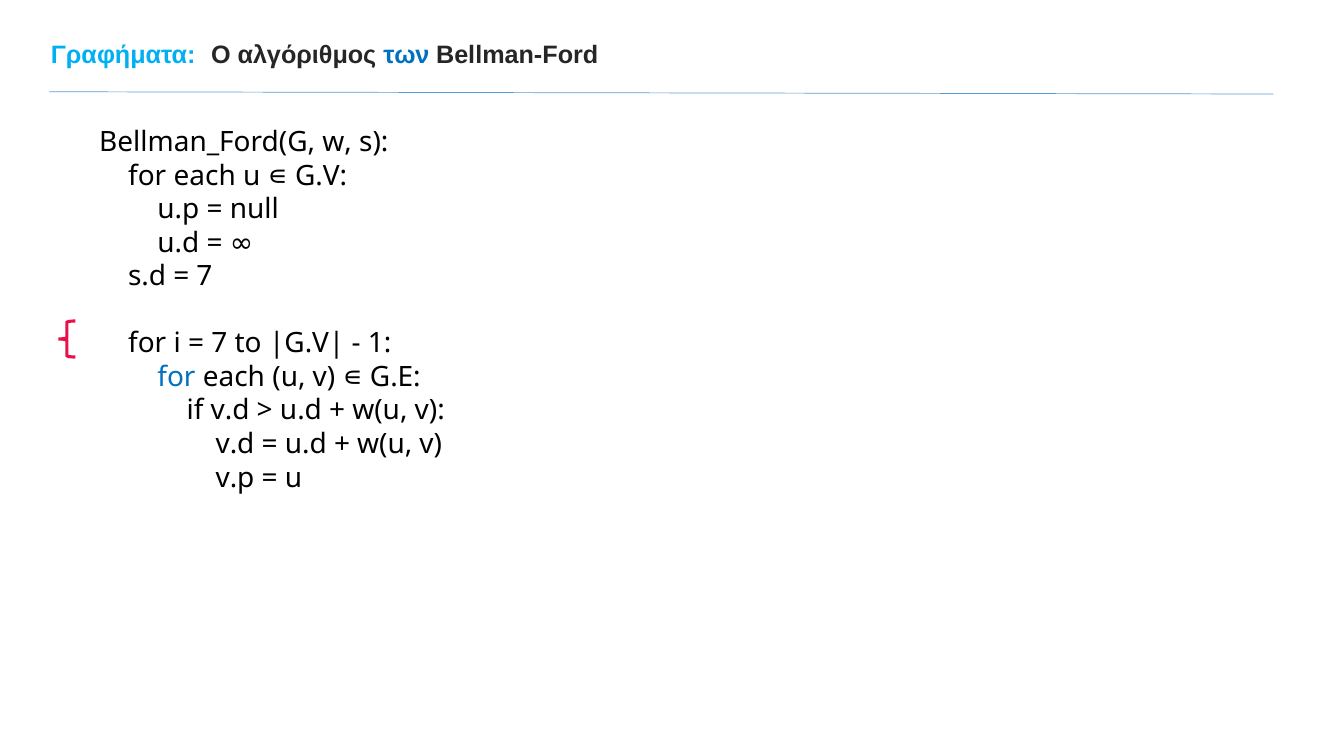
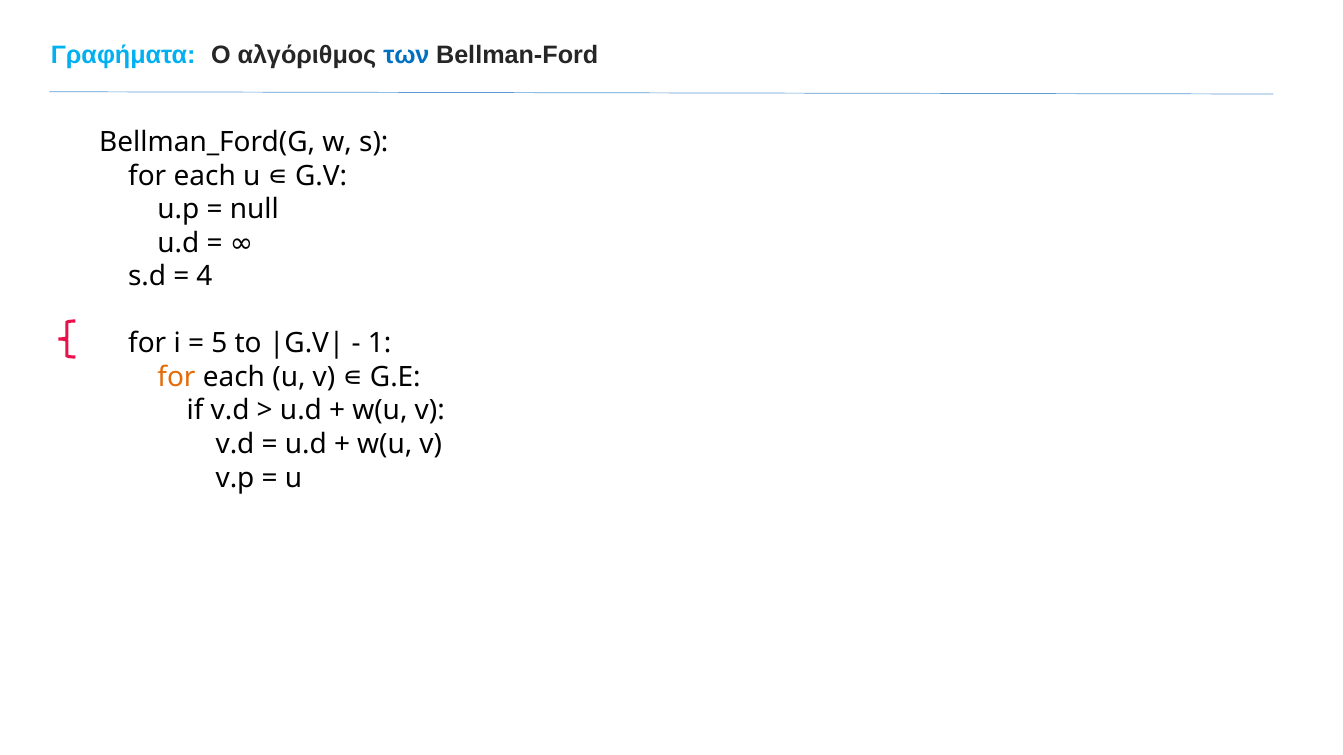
7 at (205, 277): 7 -> 4
7 at (219, 344): 7 -> 5
for at (176, 377) colour: blue -> orange
